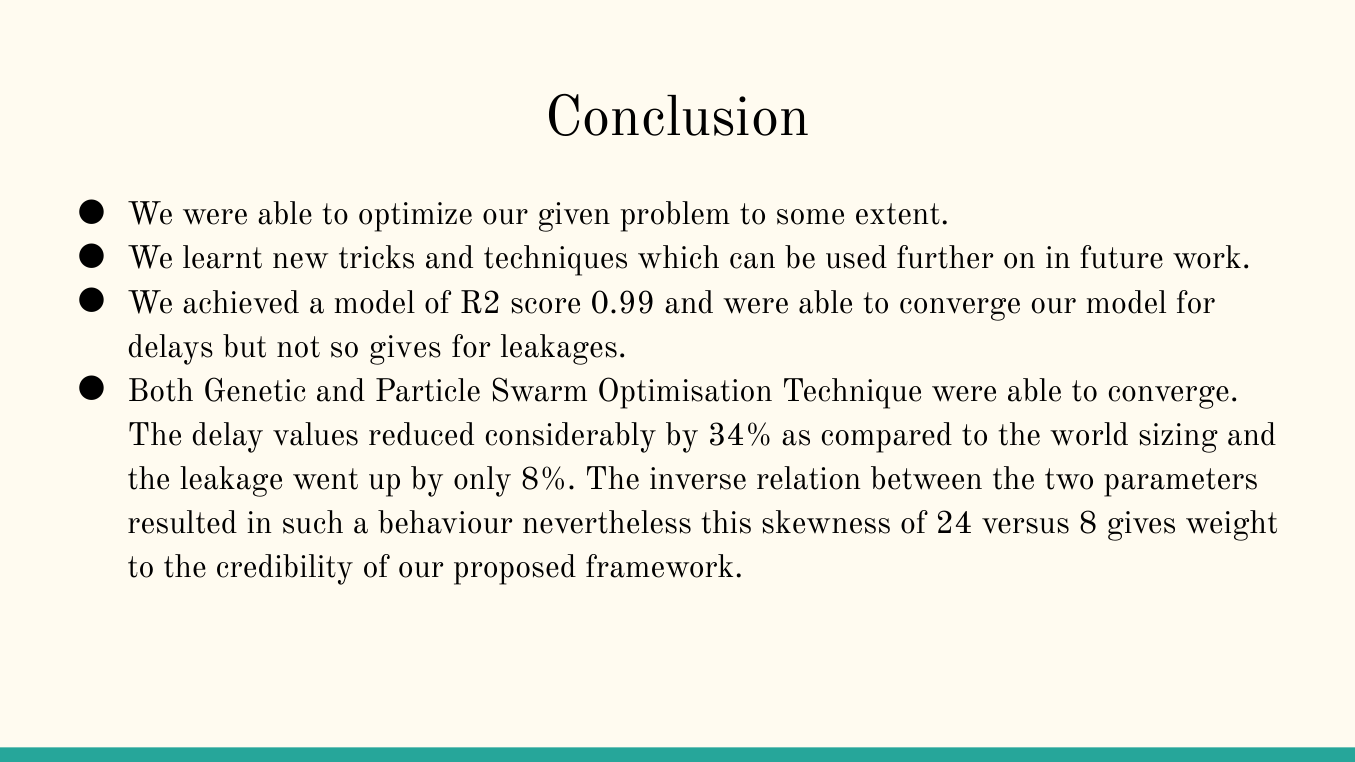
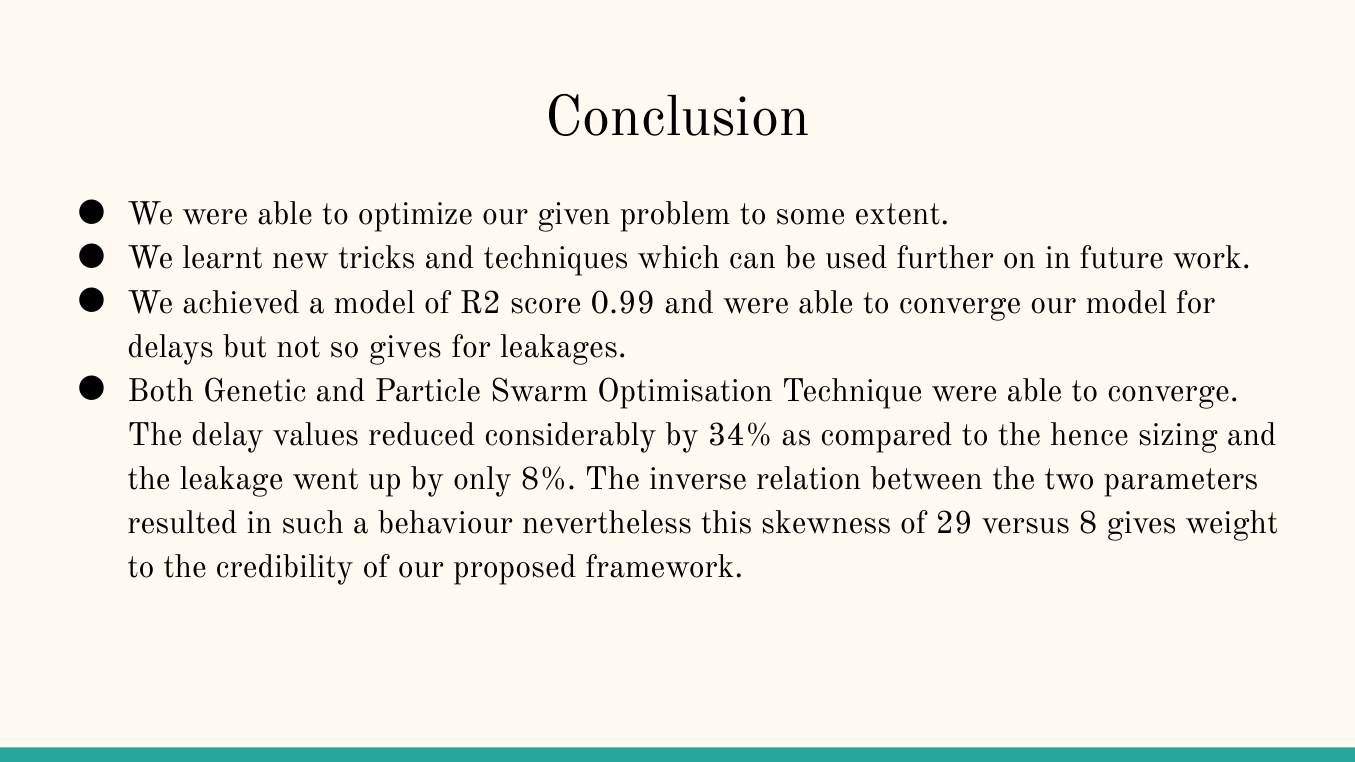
world: world -> hence
24: 24 -> 29
